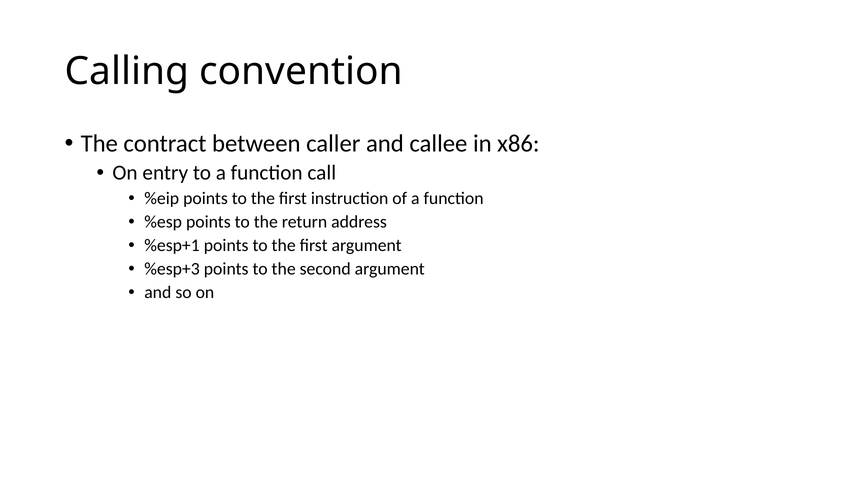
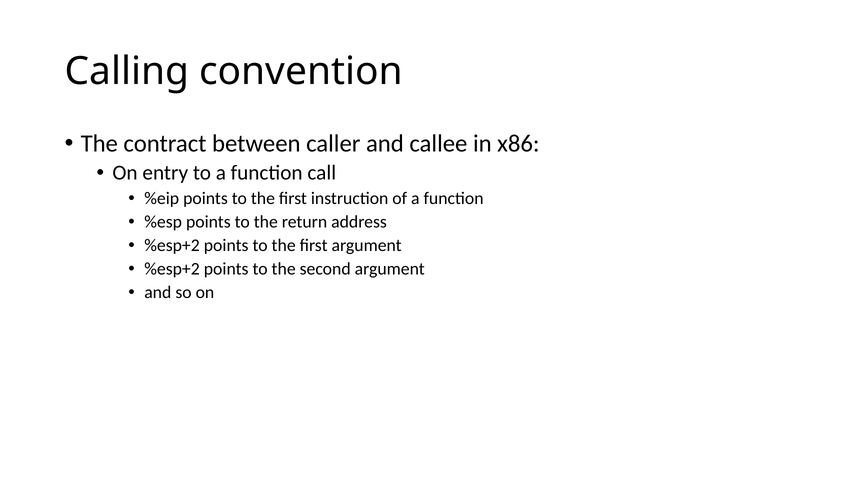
%esp+1 at (172, 245): %esp+1 -> %esp+2
%esp+3 at (172, 269): %esp+3 -> %esp+2
